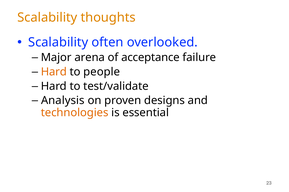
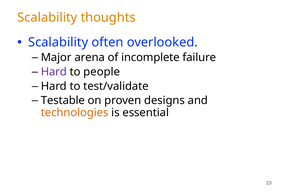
acceptance: acceptance -> incomplete
Hard at (54, 72) colour: orange -> purple
Analysis: Analysis -> Testable
